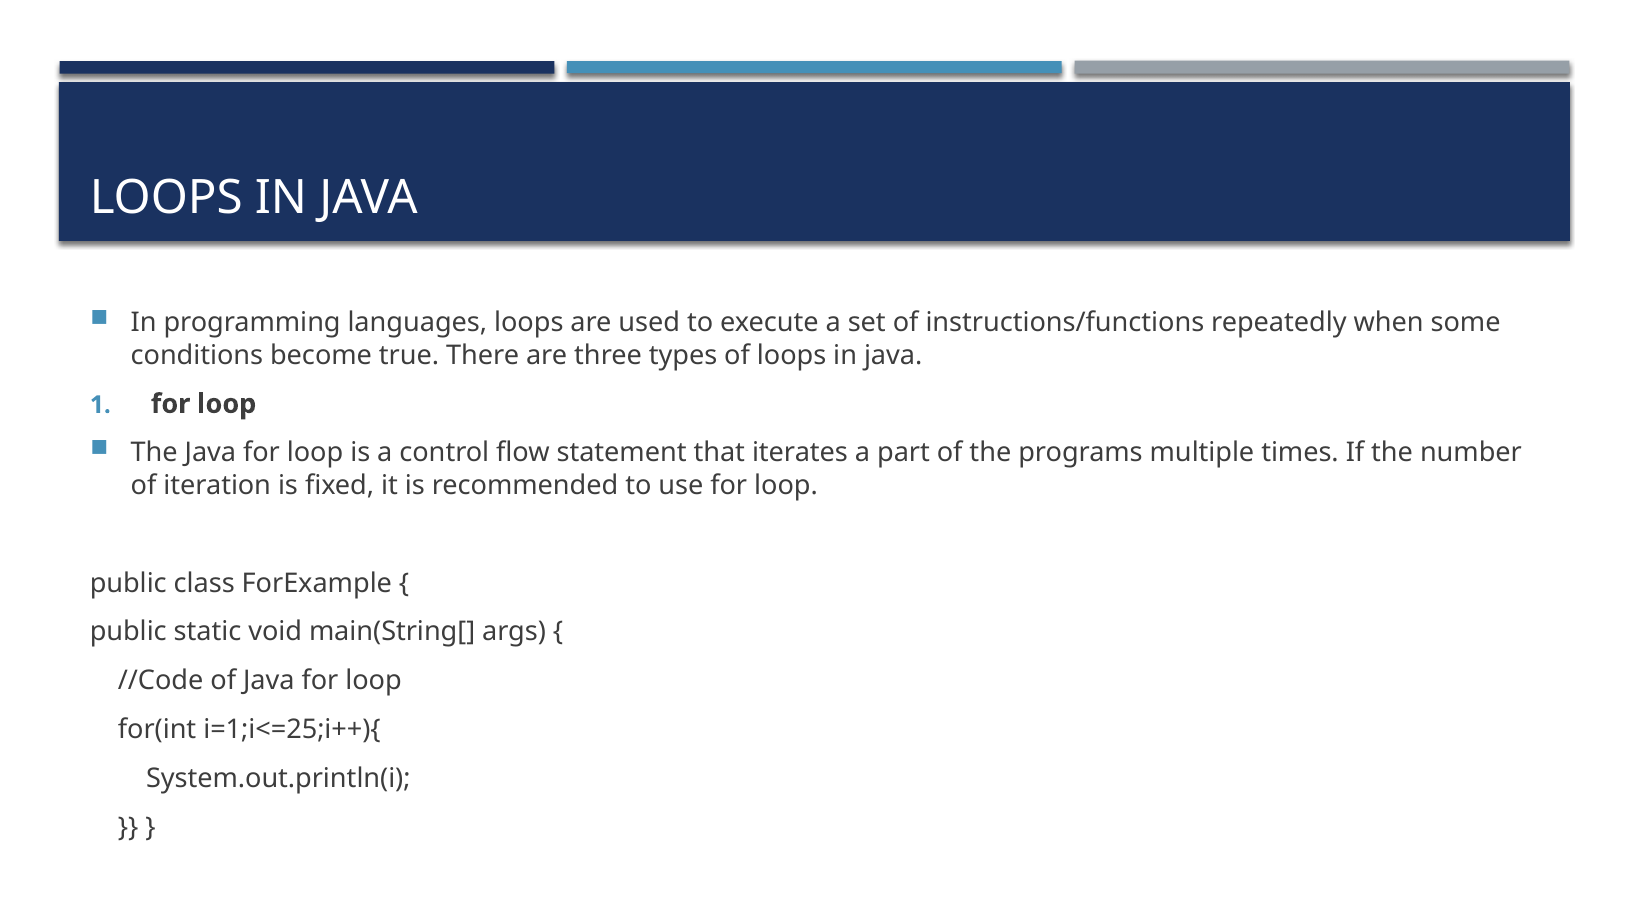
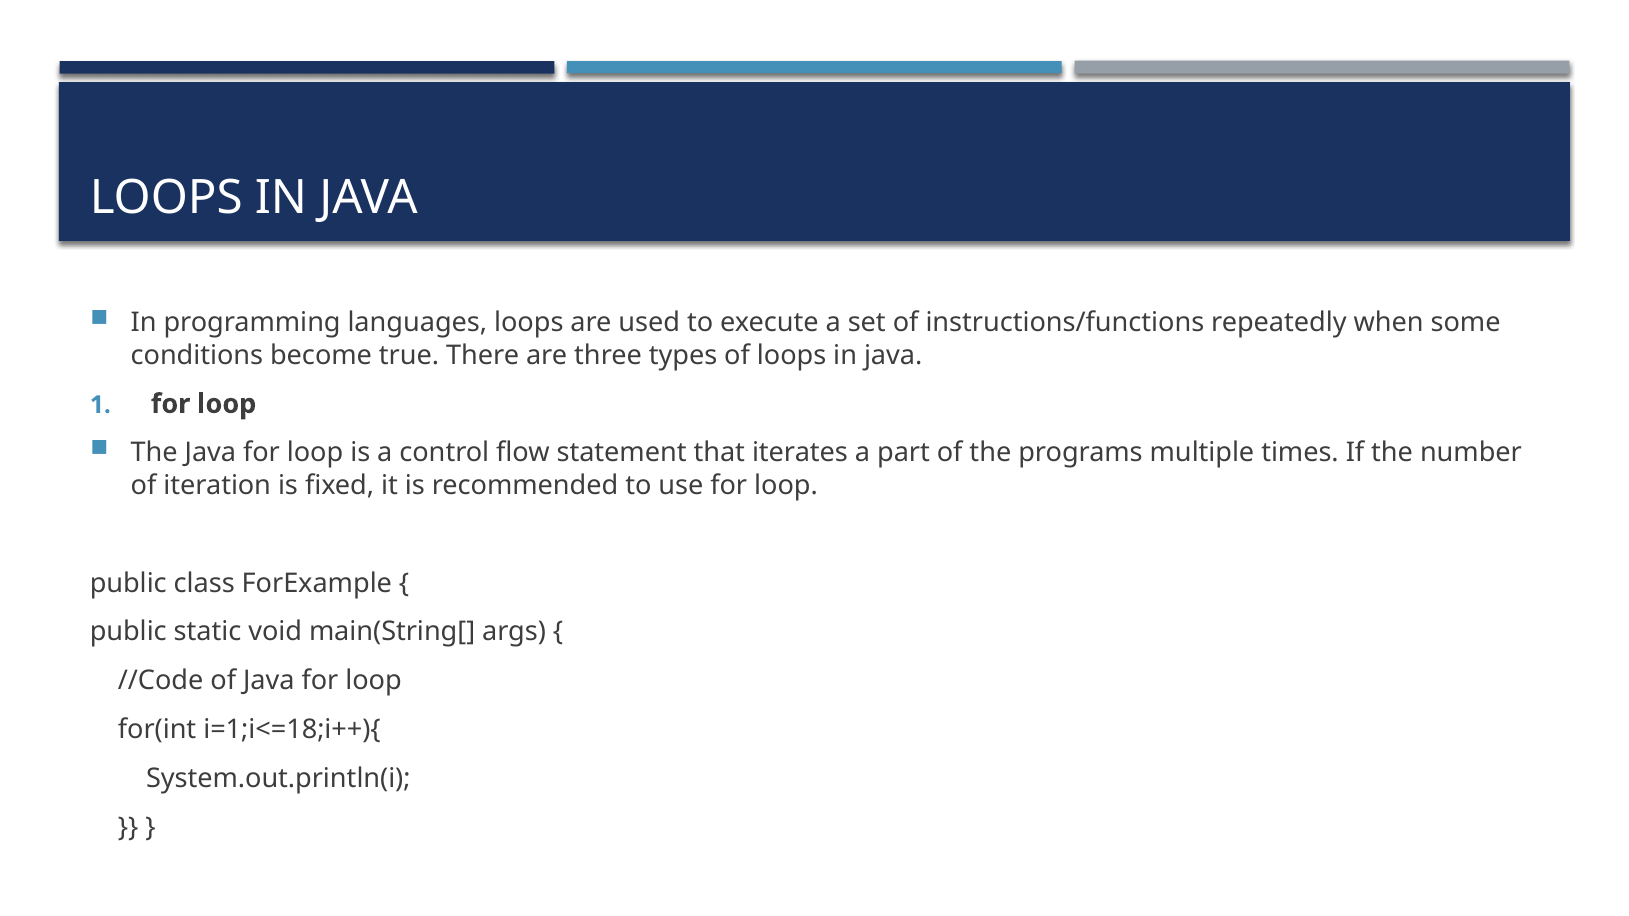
i=1;i<=25;i++){: i=1;i<=25;i++){ -> i=1;i<=18;i++){
